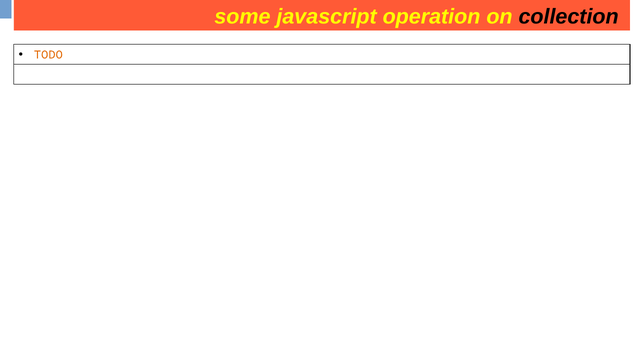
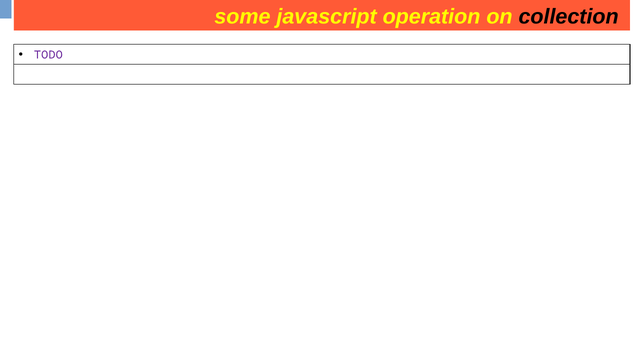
TODO colour: orange -> purple
